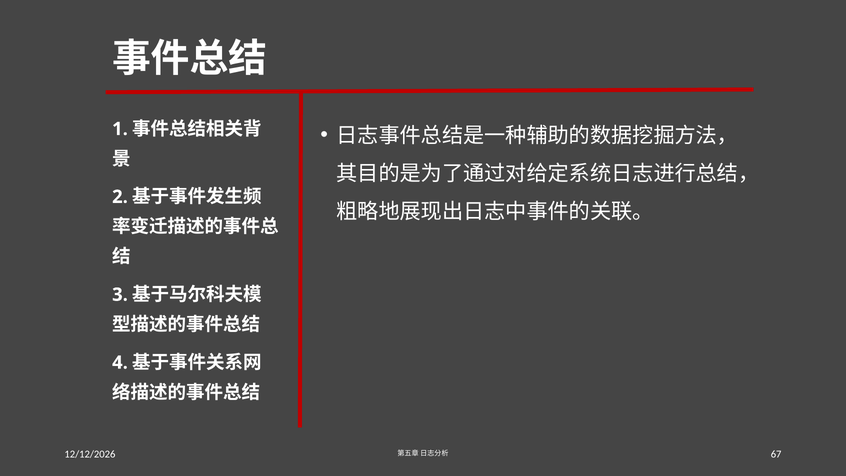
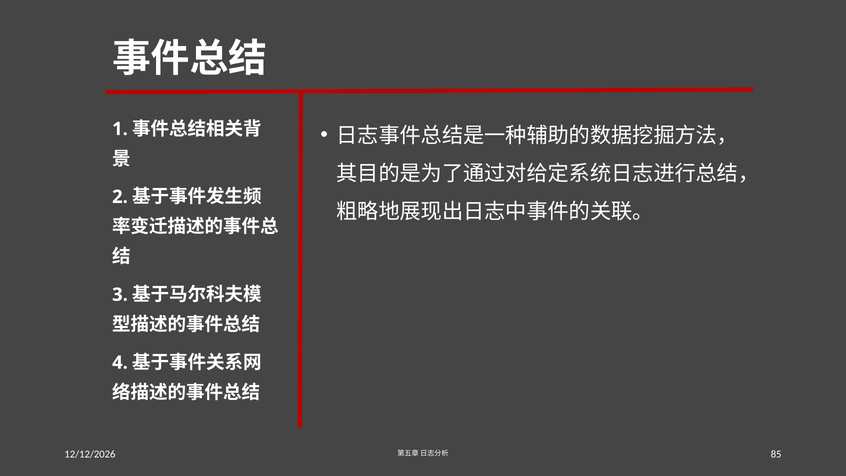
67: 67 -> 85
